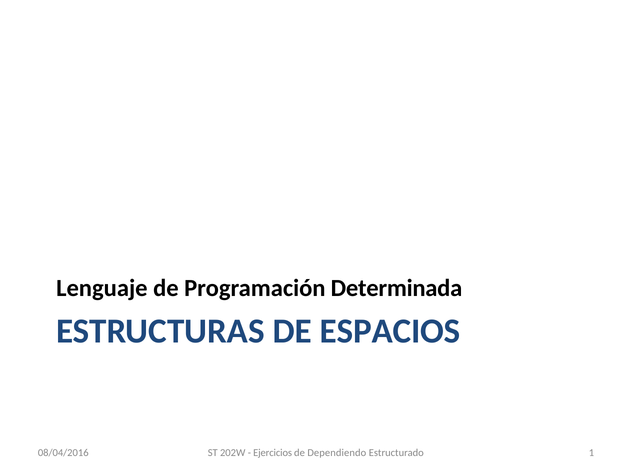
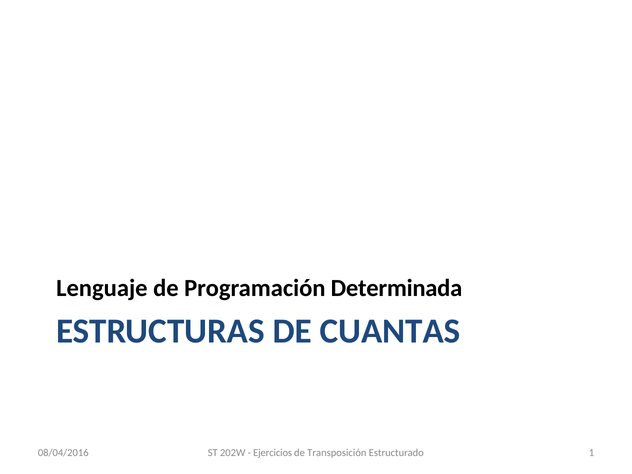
ESPACIOS: ESPACIOS -> CUANTAS
Dependiendo: Dependiendo -> Transposición
